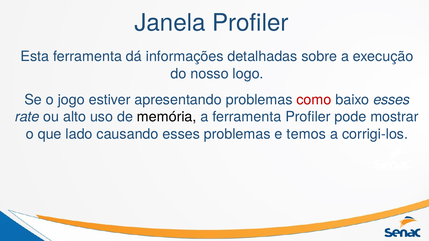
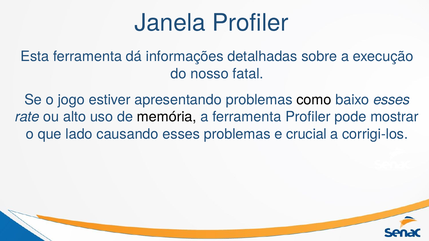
logo: logo -> fatal
como colour: red -> black
temos: temos -> crucial
